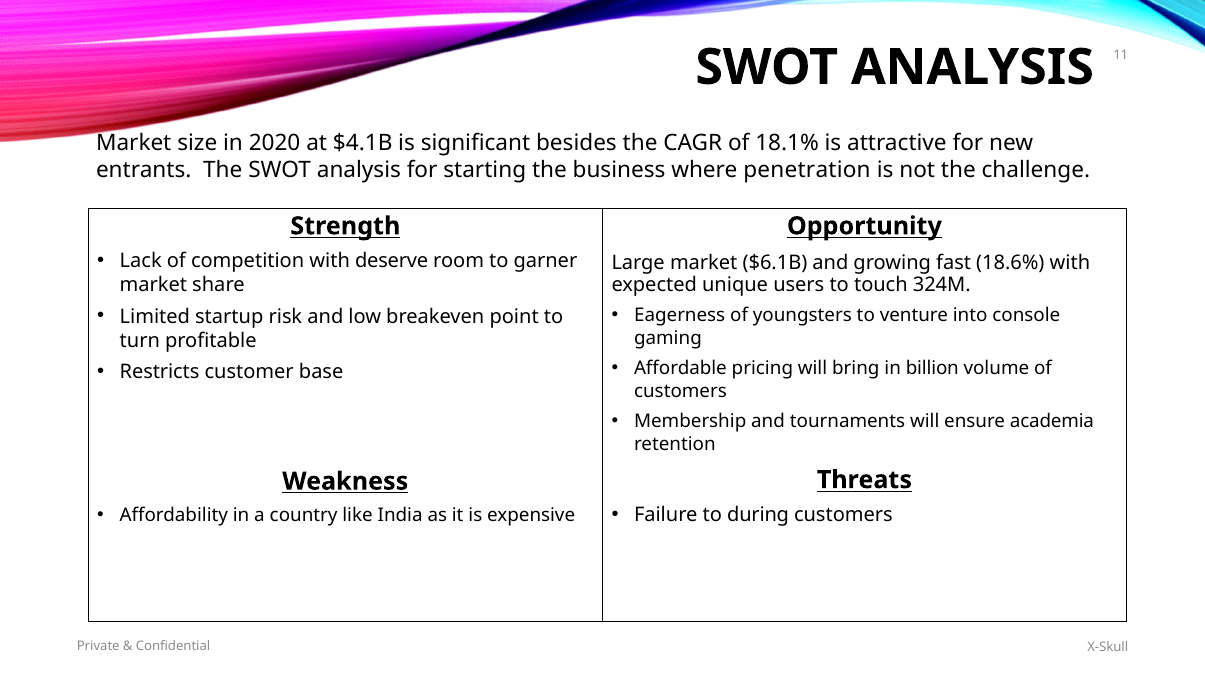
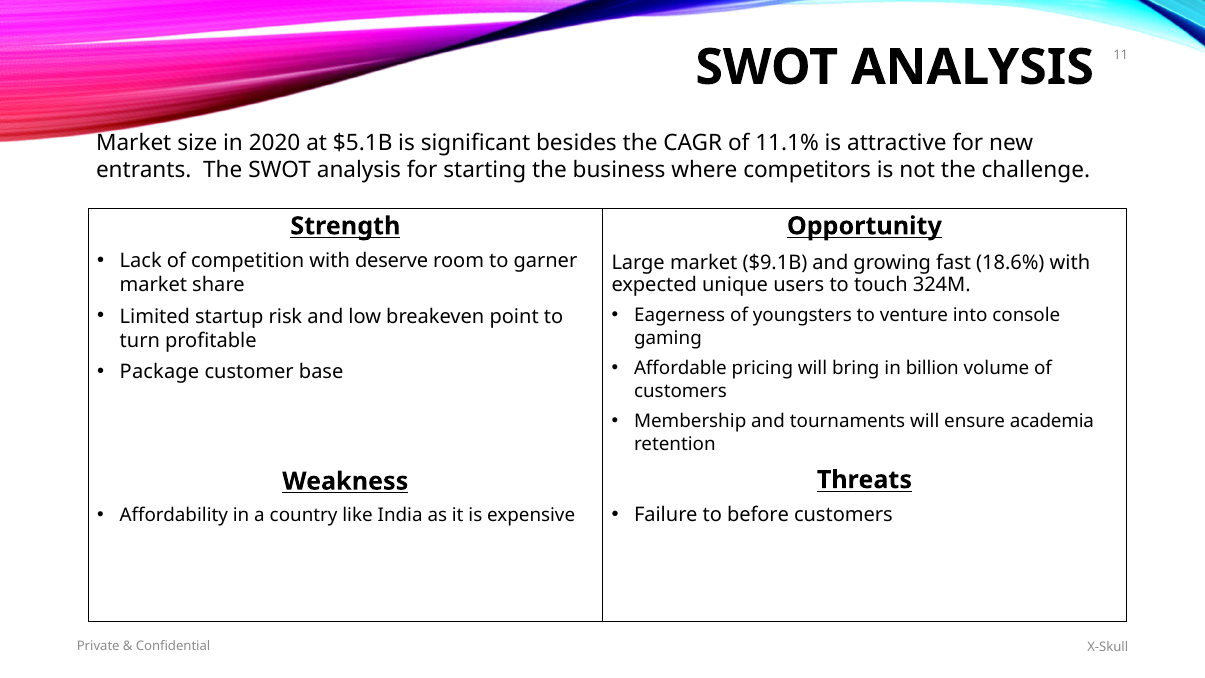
$4.1B: $4.1B -> $5.1B
18.1%: 18.1% -> 11.1%
penetration: penetration -> competitors
$6.1B: $6.1B -> $9.1B
Restricts: Restricts -> Package
during: during -> before
